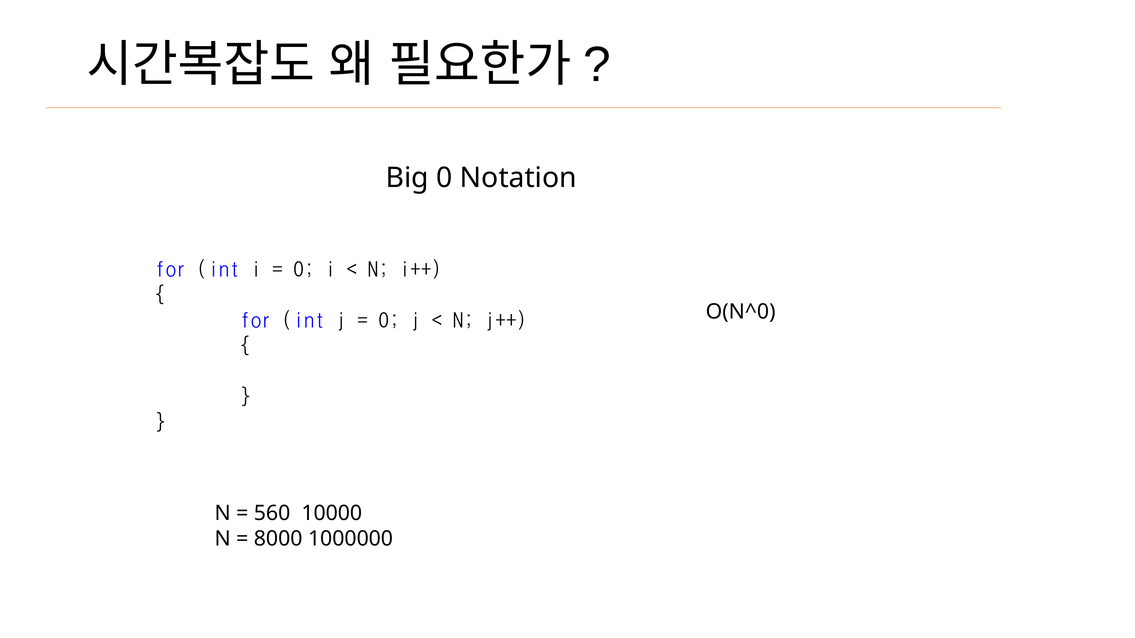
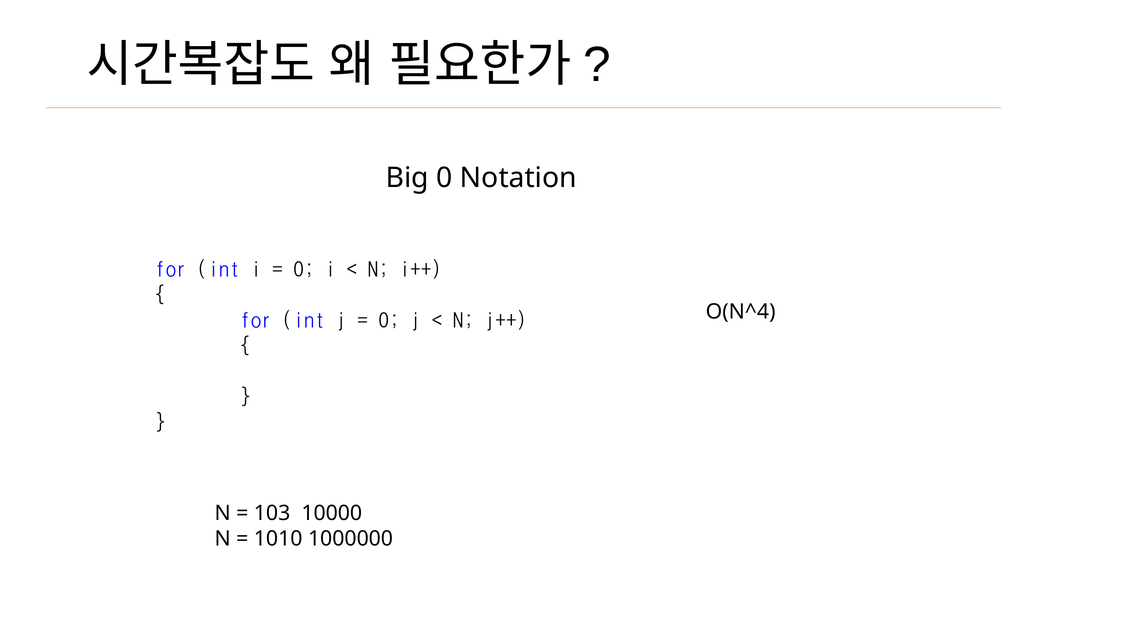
O(N^0: O(N^0 -> O(N^4
560: 560 -> 103
8000: 8000 -> 1010
